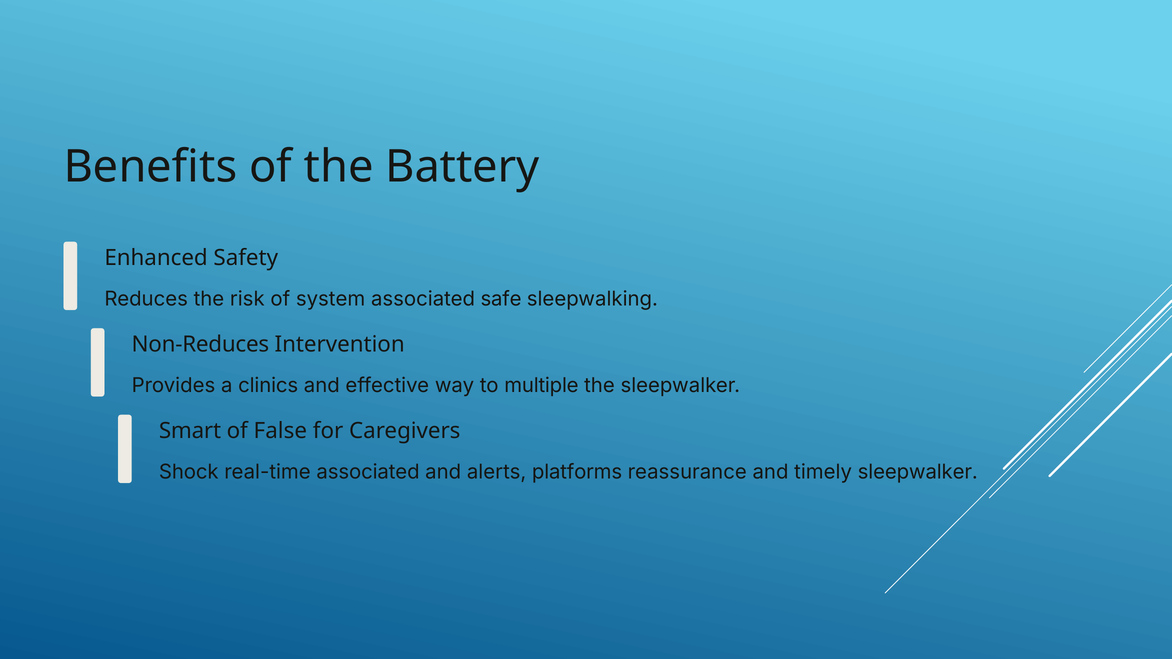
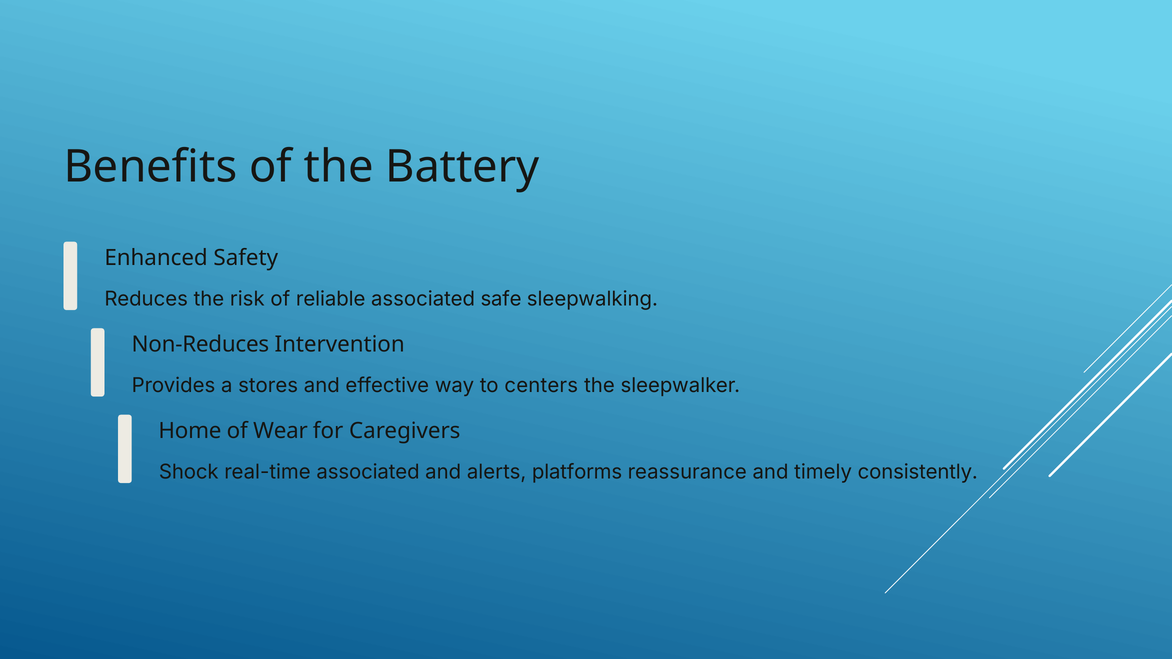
system: system -> reliable
clinics: clinics -> stores
multiple: multiple -> centers
Smart: Smart -> Home
False: False -> Wear
timely sleepwalker: sleepwalker -> consistently
